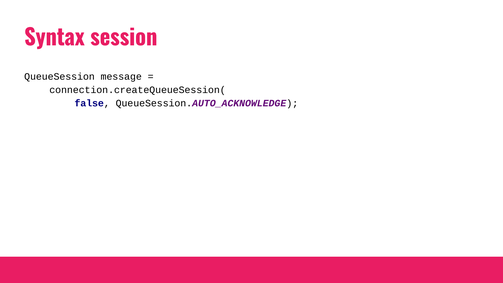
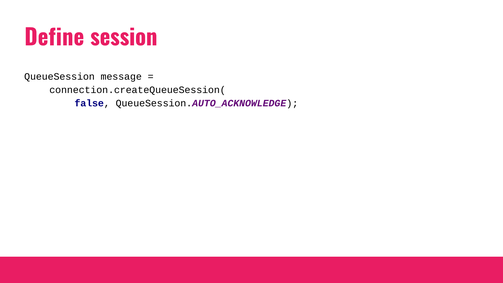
Syntax: Syntax -> Define
